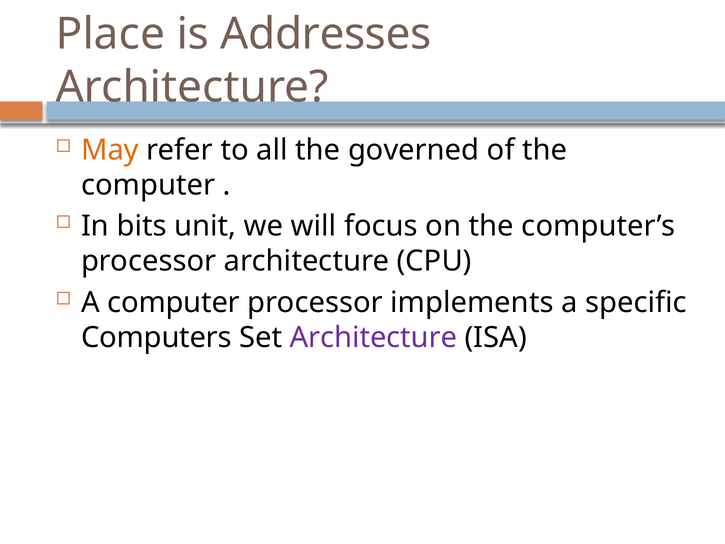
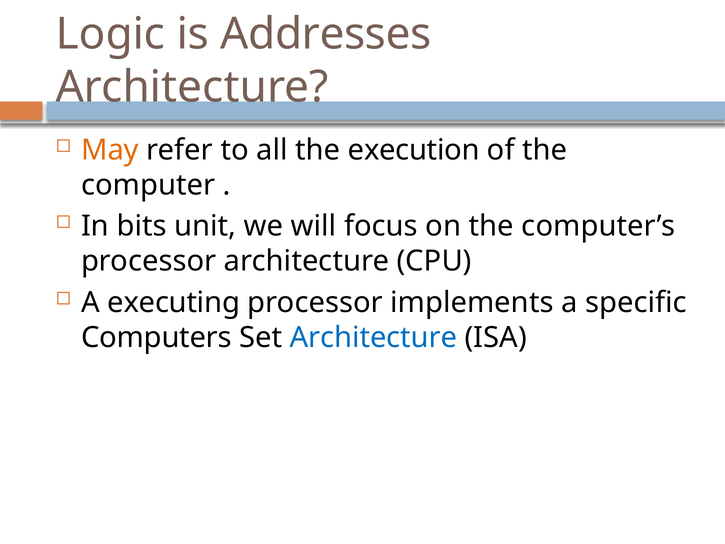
Place: Place -> Logic
governed: governed -> execution
A computer: computer -> executing
Architecture at (373, 337) colour: purple -> blue
